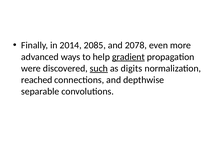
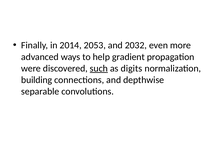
2085: 2085 -> 2053
2078: 2078 -> 2032
gradient underline: present -> none
reached: reached -> building
